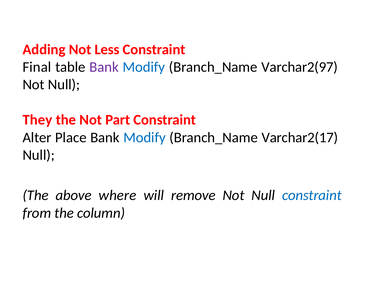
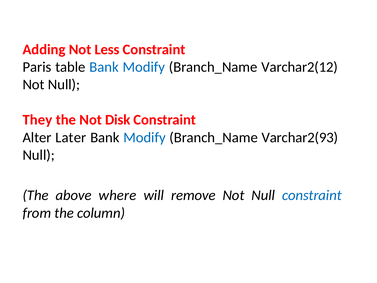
Final: Final -> Paris
Bank at (104, 67) colour: purple -> blue
Varchar2(97: Varchar2(97 -> Varchar2(12
Part: Part -> Disk
Place: Place -> Later
Varchar2(17: Varchar2(17 -> Varchar2(93
